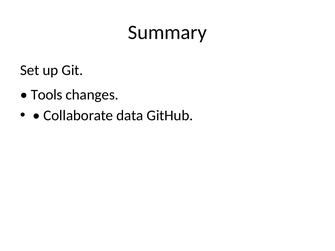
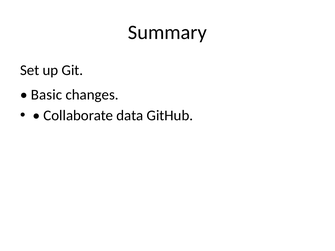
Tools: Tools -> Basic
